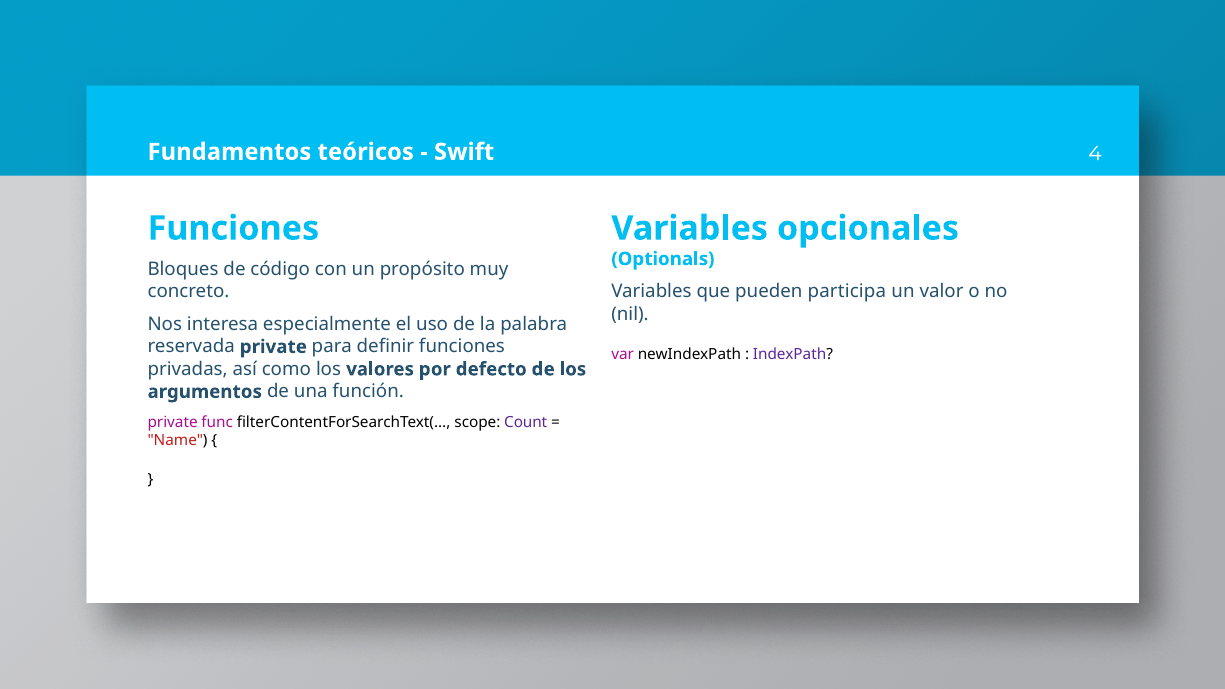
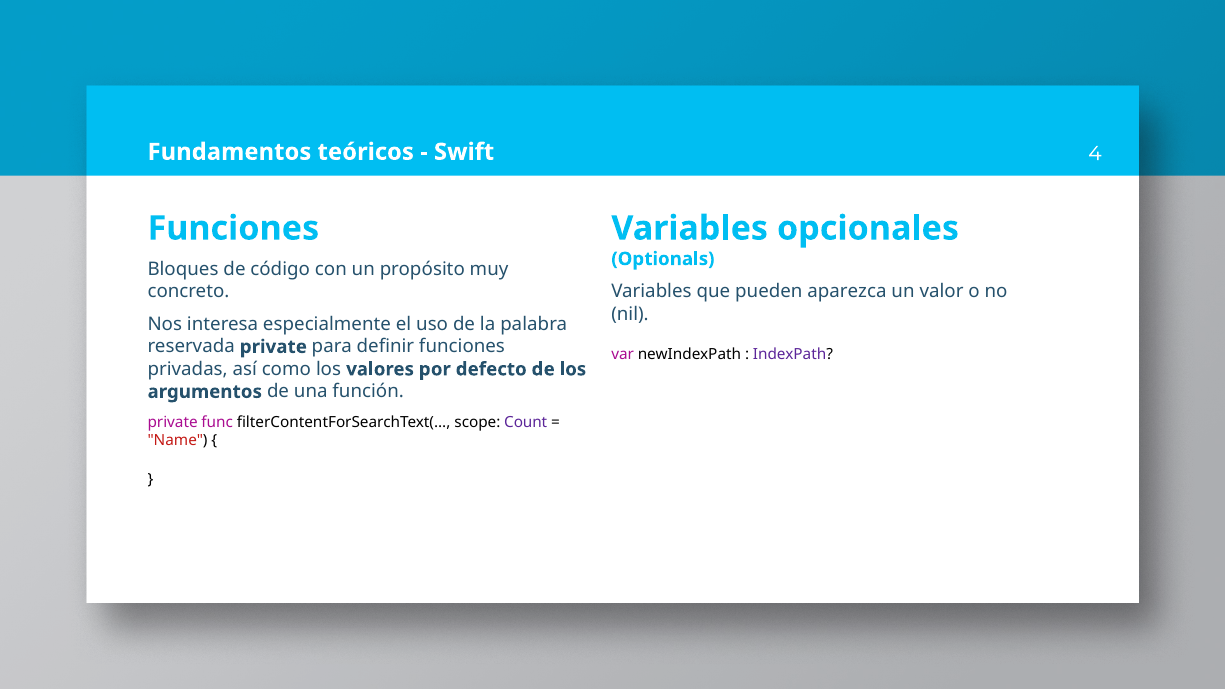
participa: participa -> aparezca
